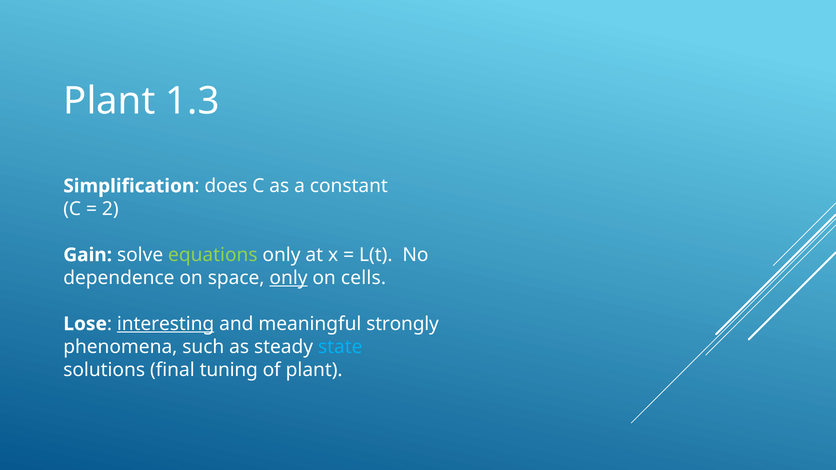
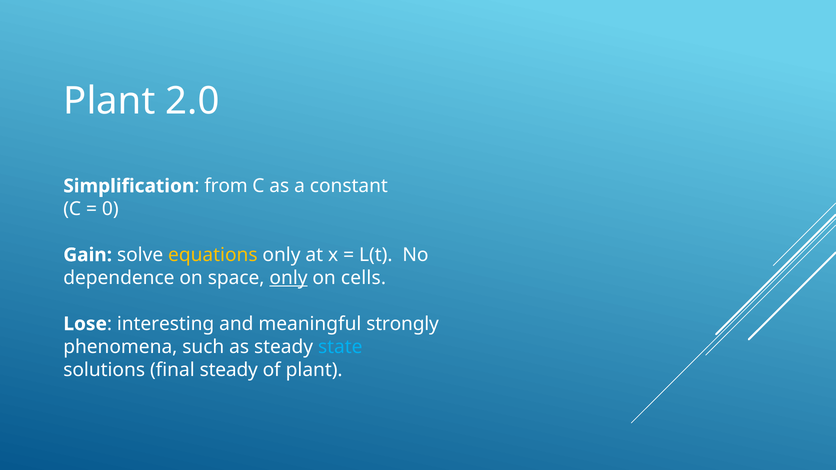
1.3: 1.3 -> 2.0
does: does -> from
2: 2 -> 0
equations colour: light green -> yellow
interesting underline: present -> none
final tuning: tuning -> steady
